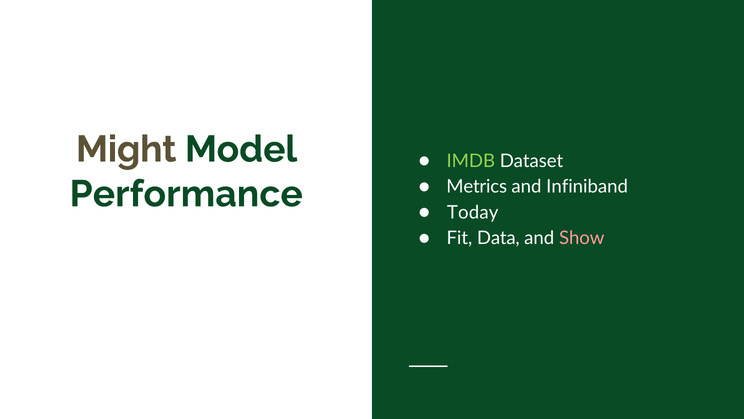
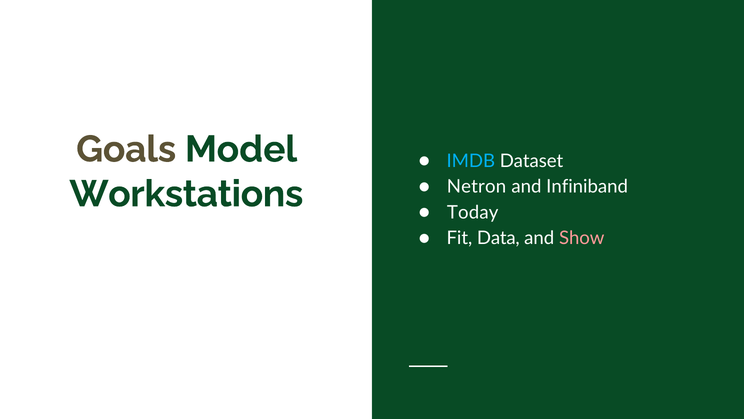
Might: Might -> Goals
IMDB colour: light green -> light blue
Performance: Performance -> Workstations
Metrics: Metrics -> Netron
